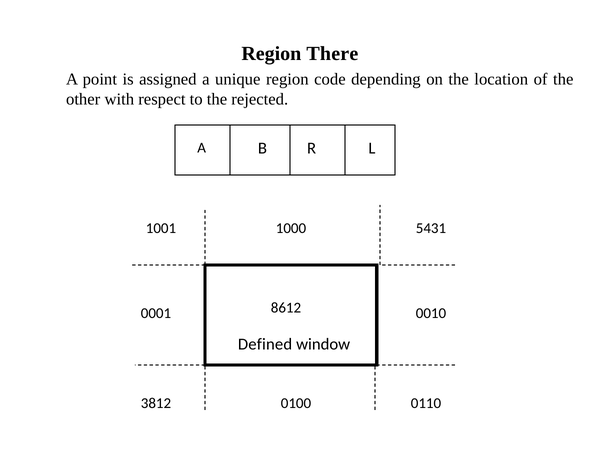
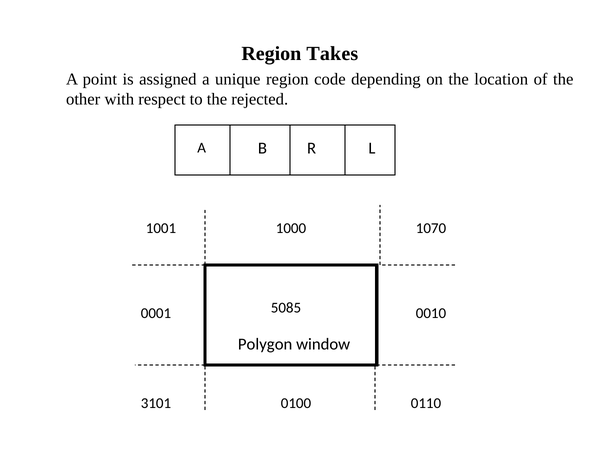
There: There -> Takes
5431: 5431 -> 1070
8612: 8612 -> 5085
Defined: Defined -> Polygon
3812: 3812 -> 3101
